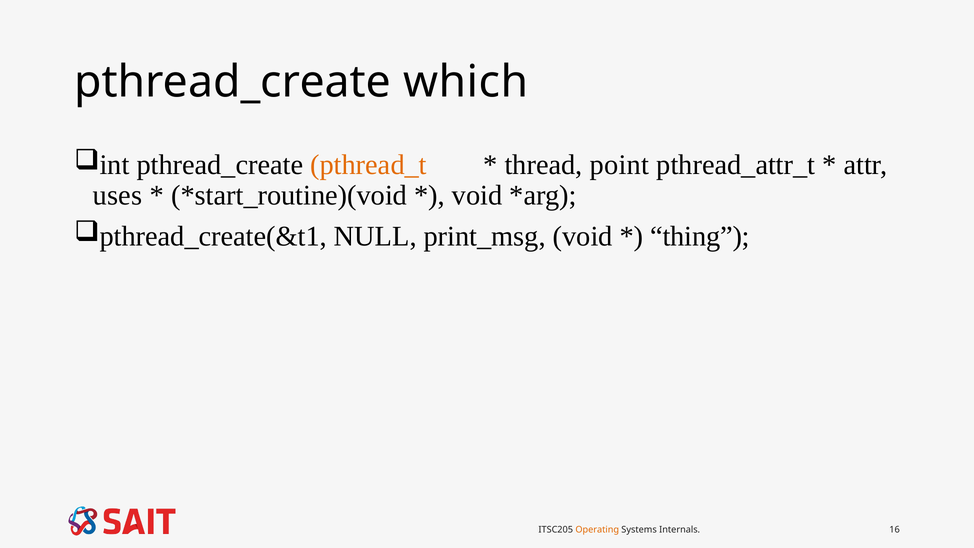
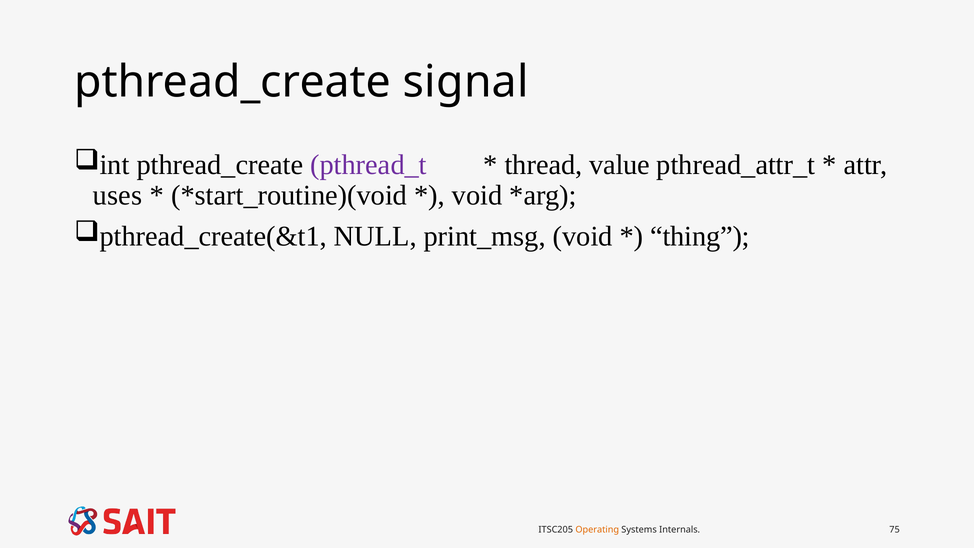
which: which -> signal
pthread_t colour: orange -> purple
point: point -> value
16: 16 -> 75
